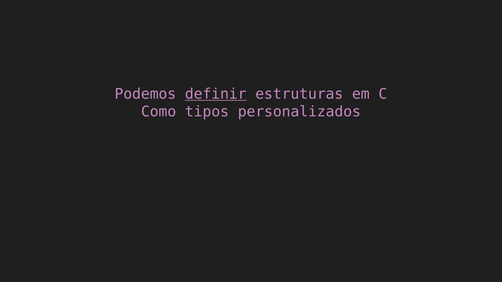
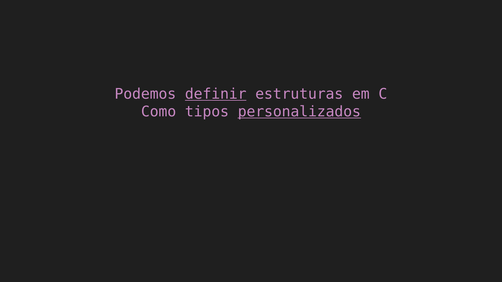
personalizados underline: none -> present
